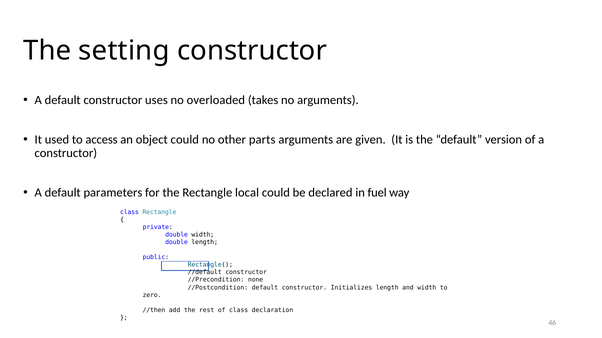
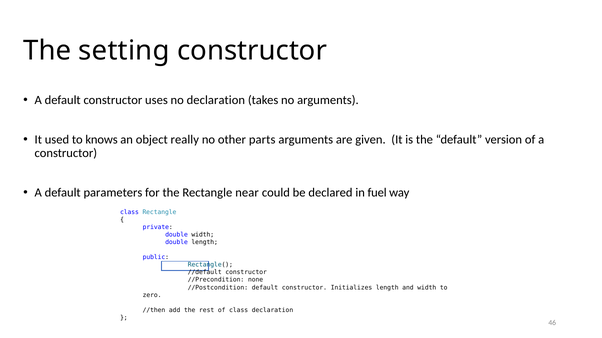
no overloaded: overloaded -> declaration
access: access -> knows
object could: could -> really
local: local -> near
